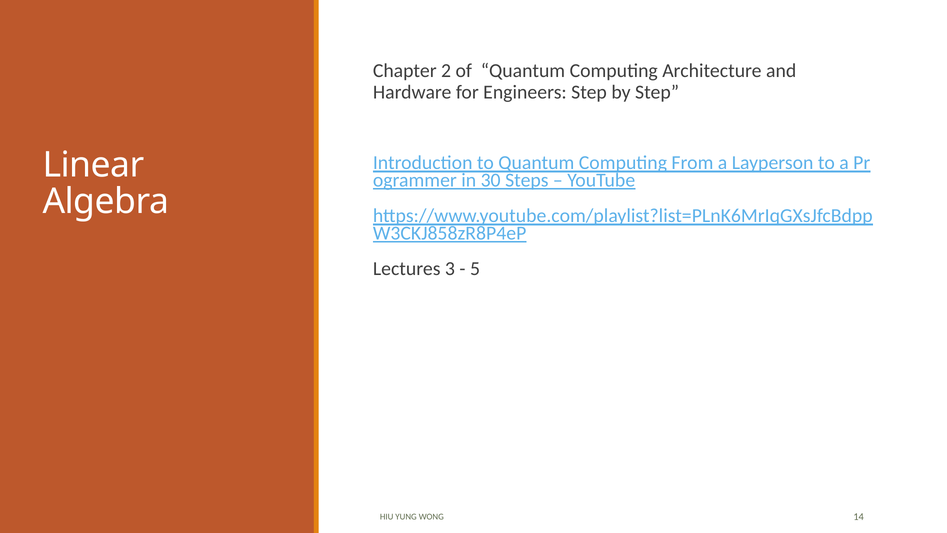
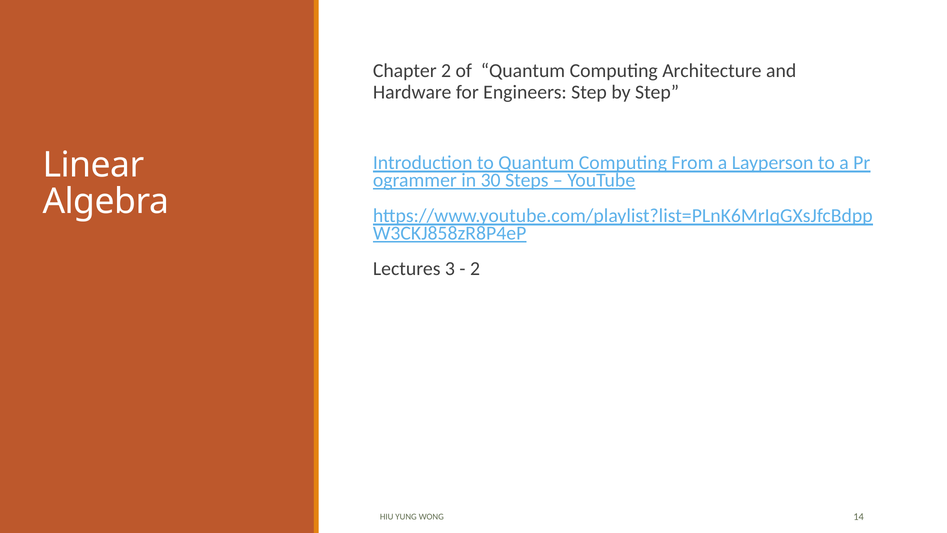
5 at (475, 268): 5 -> 2
